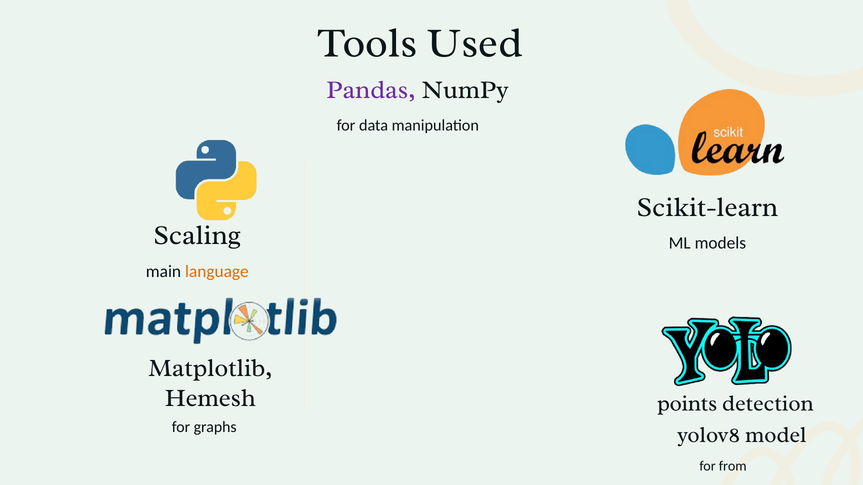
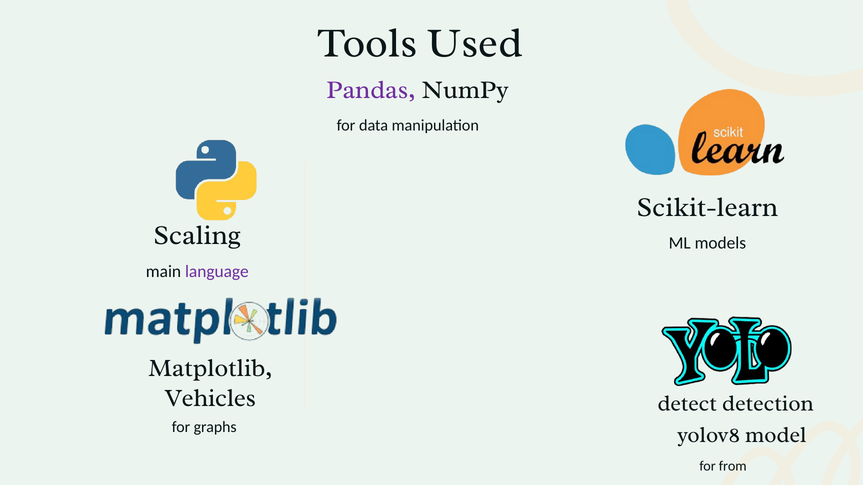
language colour: orange -> purple
Hemesh: Hemesh -> Vehicles
points: points -> detect
